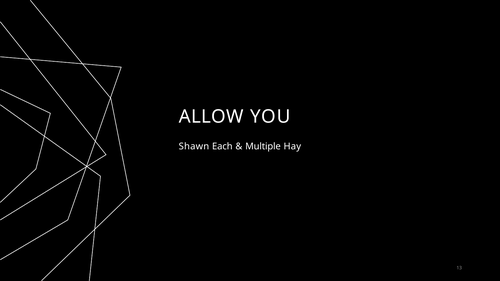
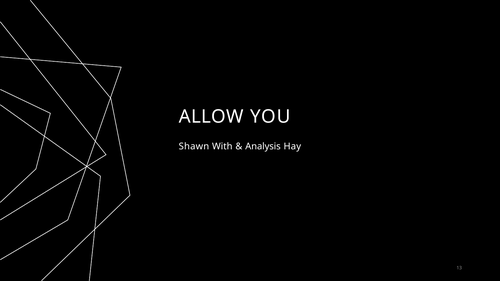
Each: Each -> With
Multiple: Multiple -> Analysis
